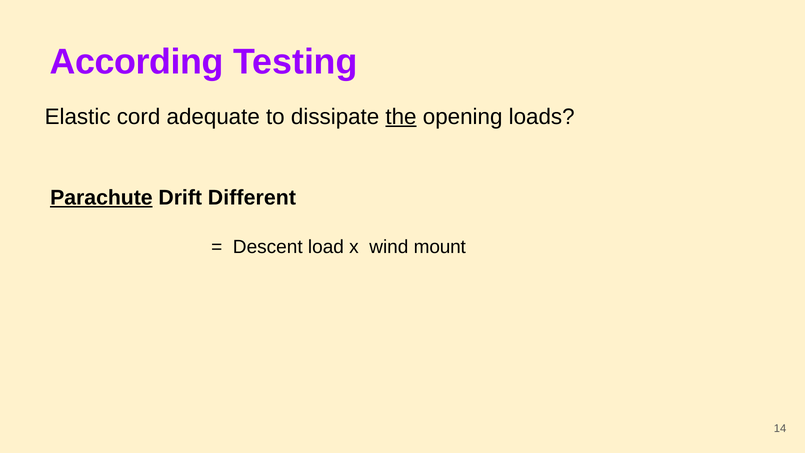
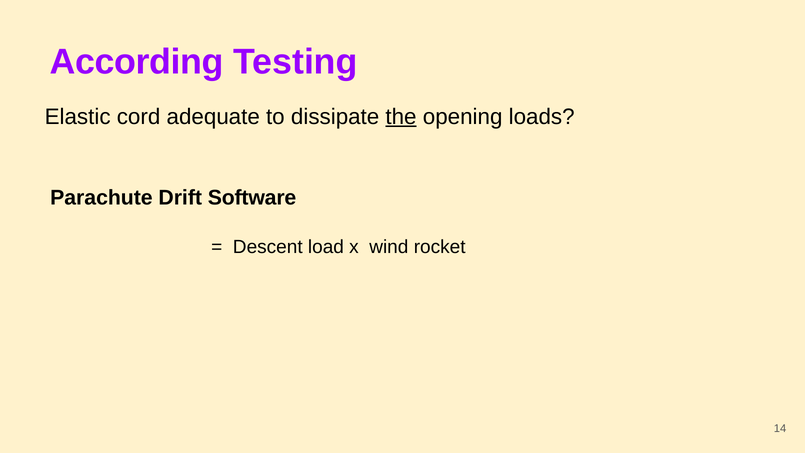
Parachute underline: present -> none
Different: Different -> Software
mount: mount -> rocket
